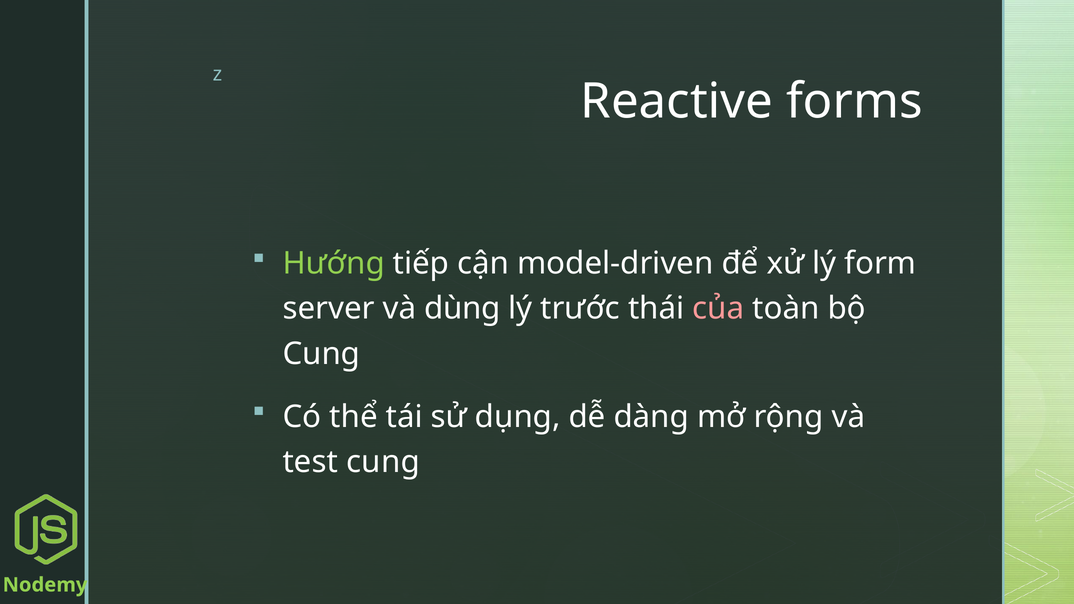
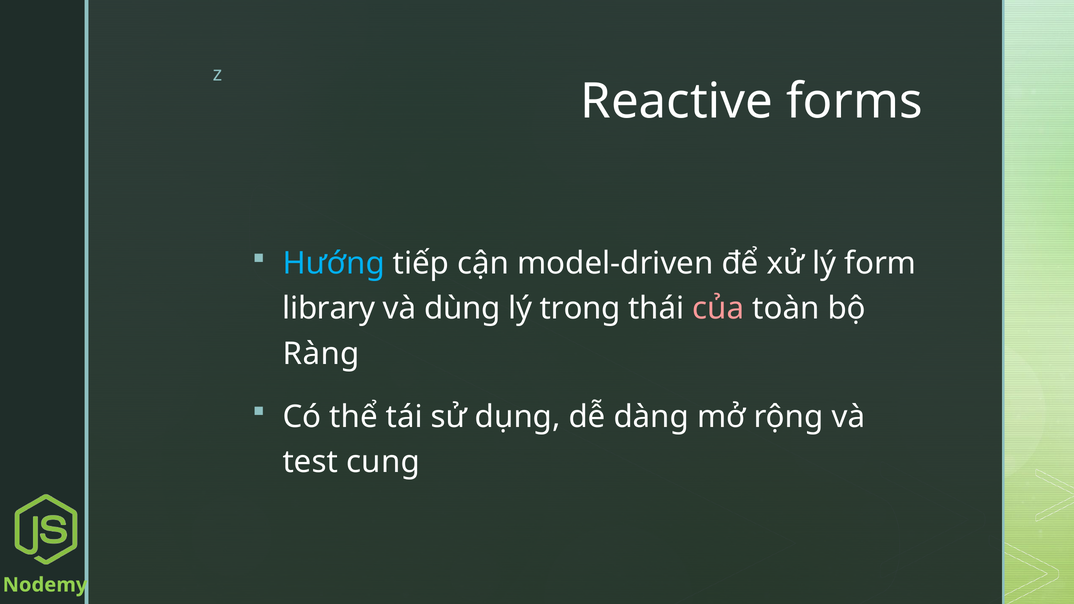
Hướng colour: light green -> light blue
server: server -> library
trước: trước -> trong
Cung at (321, 354): Cung -> Ràng
